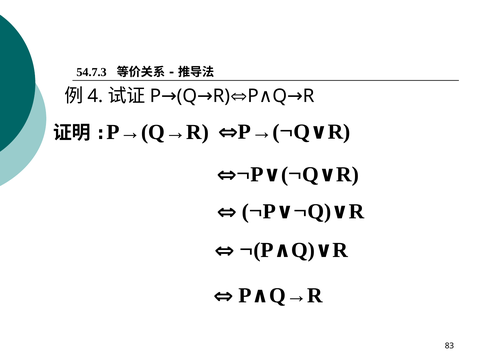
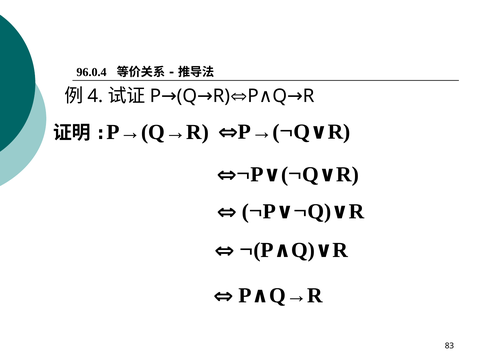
54.7.3: 54.7.3 -> 96.0.4
